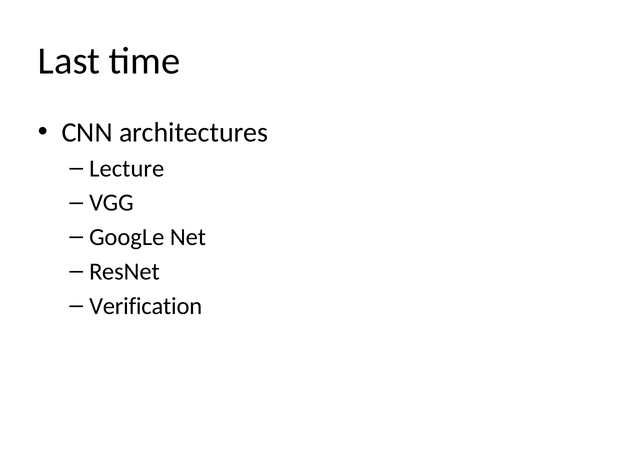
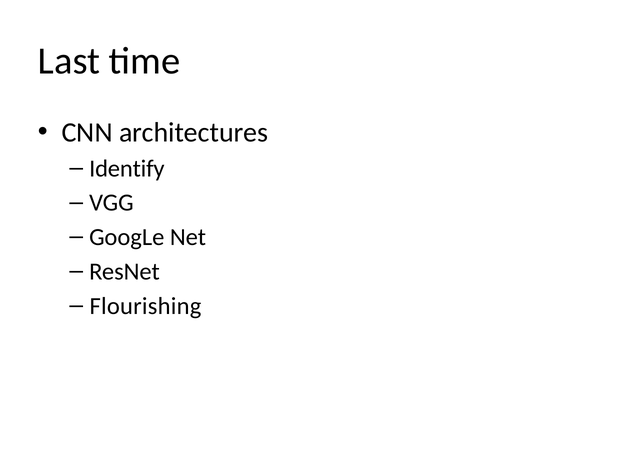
Lecture: Lecture -> Identify
Verification: Verification -> Flourishing
